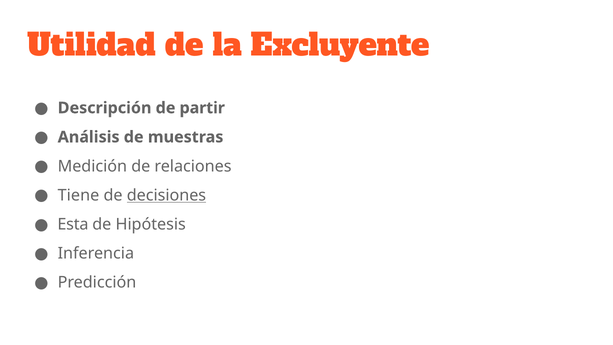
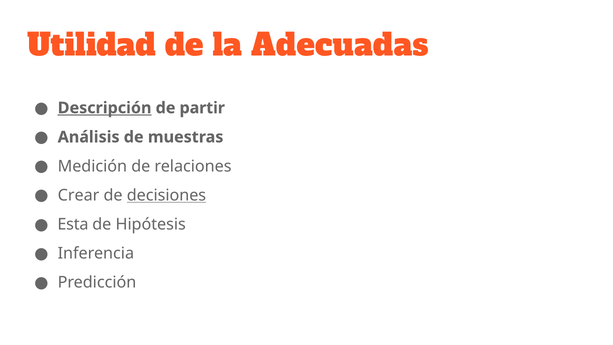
Excluyente: Excluyente -> Adecuadas
Descripción underline: none -> present
Tiene: Tiene -> Crear
